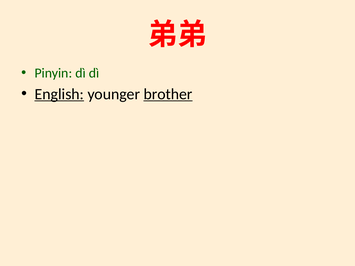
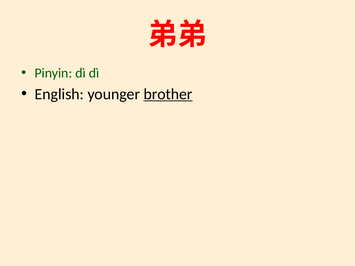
English underline: present -> none
